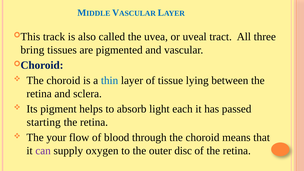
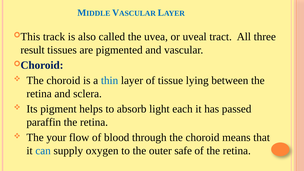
bring: bring -> result
starting: starting -> paraffin
can colour: purple -> blue
disc: disc -> safe
